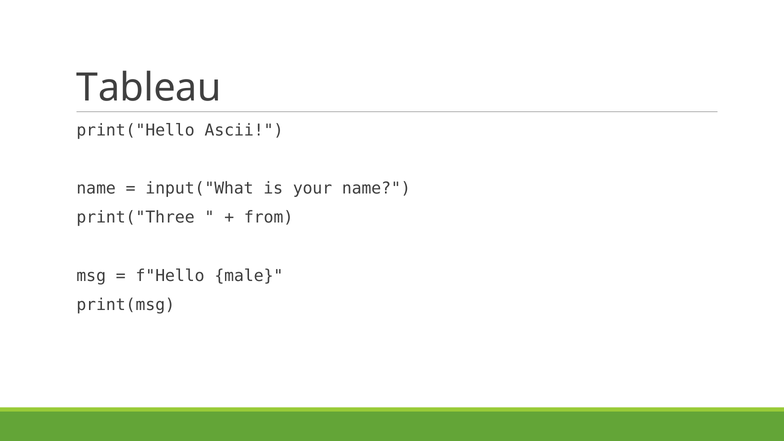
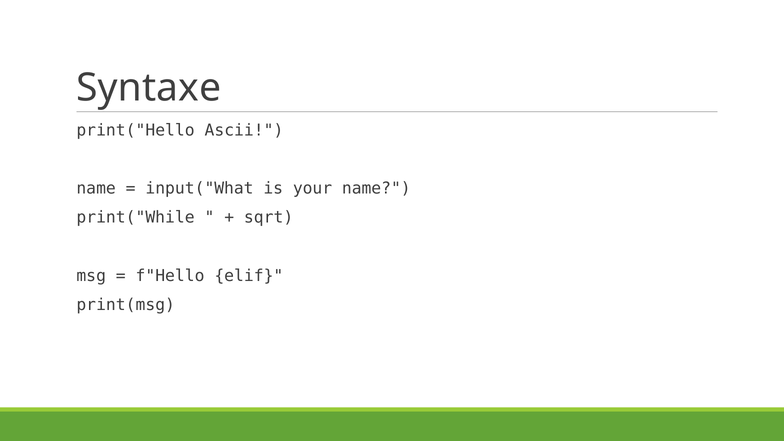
Tableau: Tableau -> Syntaxe
print("Three: print("Three -> print("While
from: from -> sqrt
male: male -> elif
